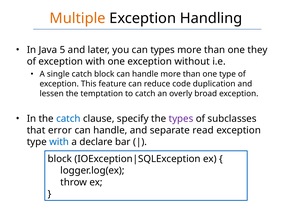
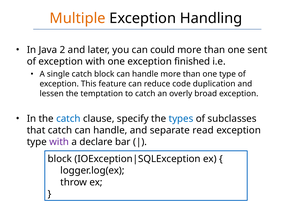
5: 5 -> 2
can types: types -> could
they: they -> sent
without: without -> finished
types at (181, 119) colour: purple -> blue
that error: error -> catch
with at (59, 142) colour: blue -> purple
